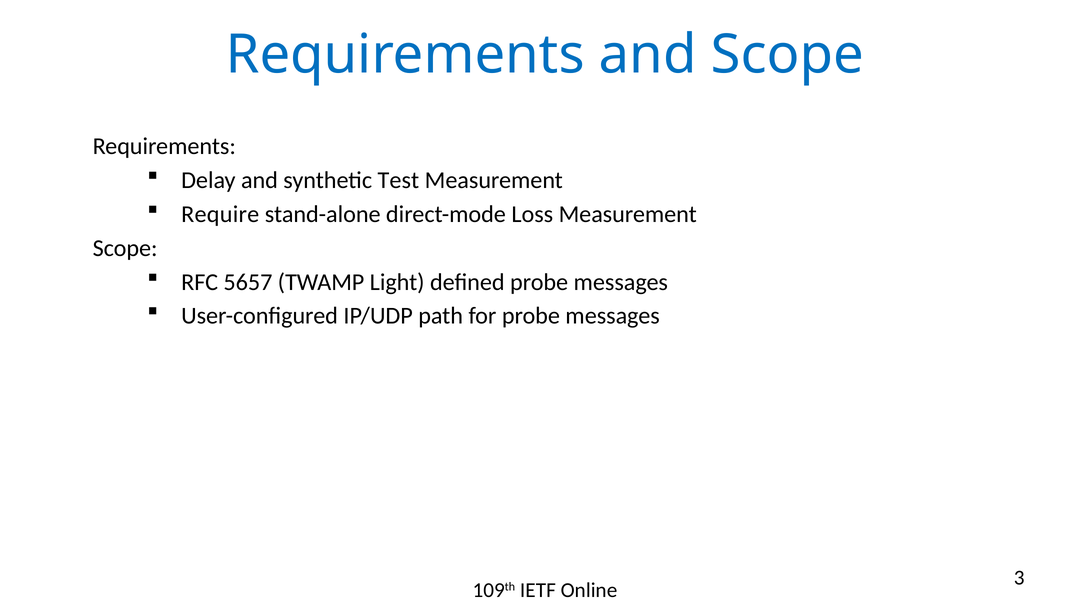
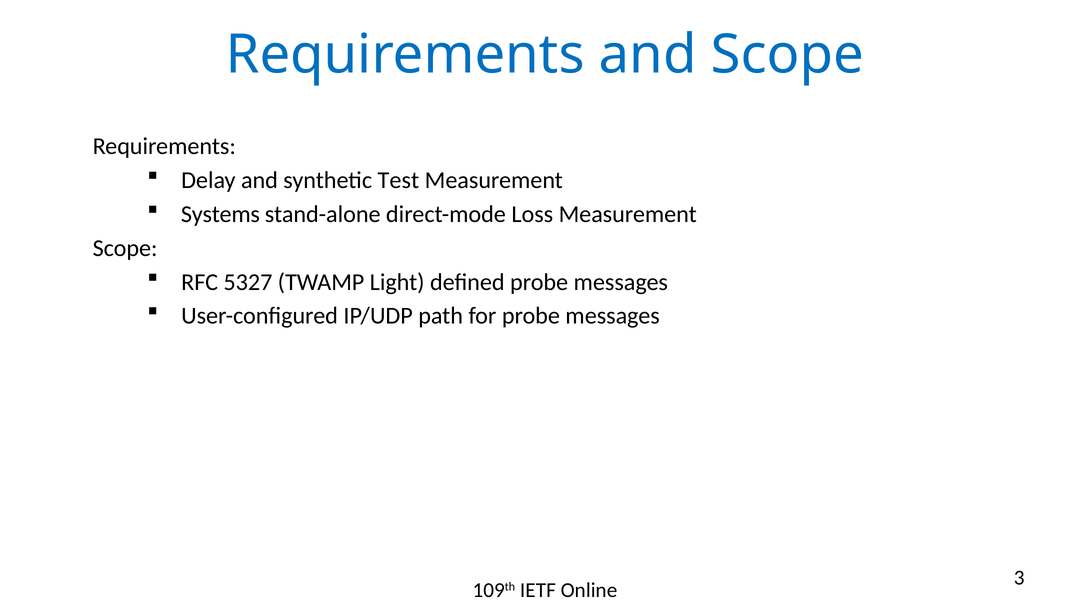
Require: Require -> Systems
5657: 5657 -> 5327
